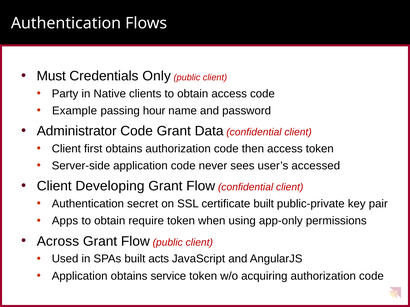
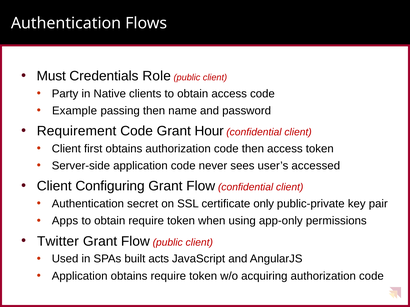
Only: Only -> Role
passing hour: hour -> then
Administrator: Administrator -> Requirement
Data: Data -> Hour
Developing: Developing -> Configuring
certificate built: built -> only
Across: Across -> Twitter
obtains service: service -> require
